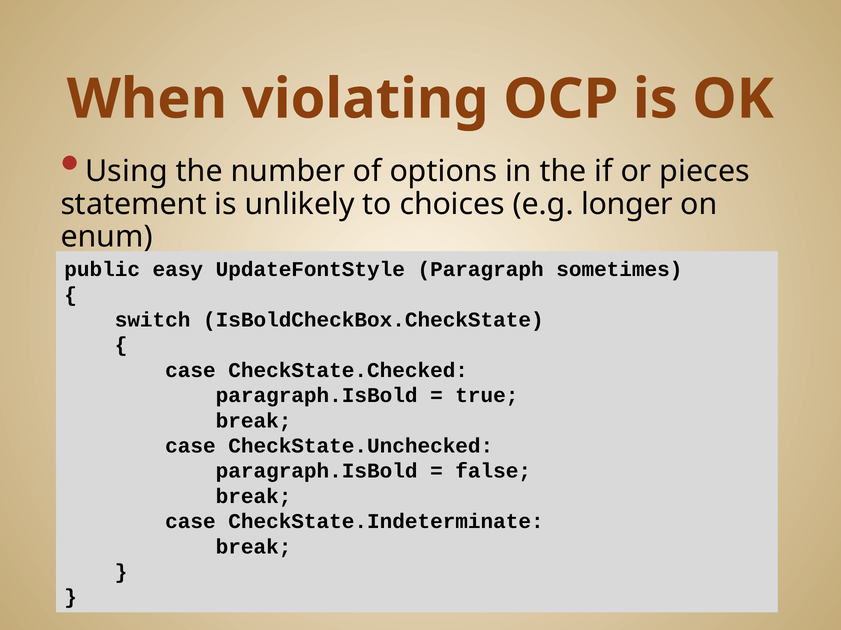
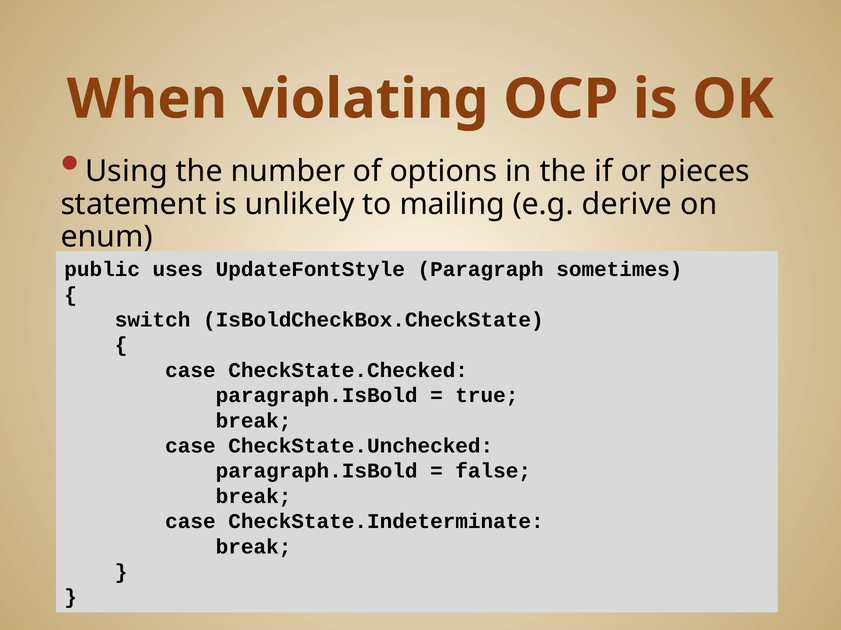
choices: choices -> mailing
longer: longer -> derive
easy: easy -> uses
